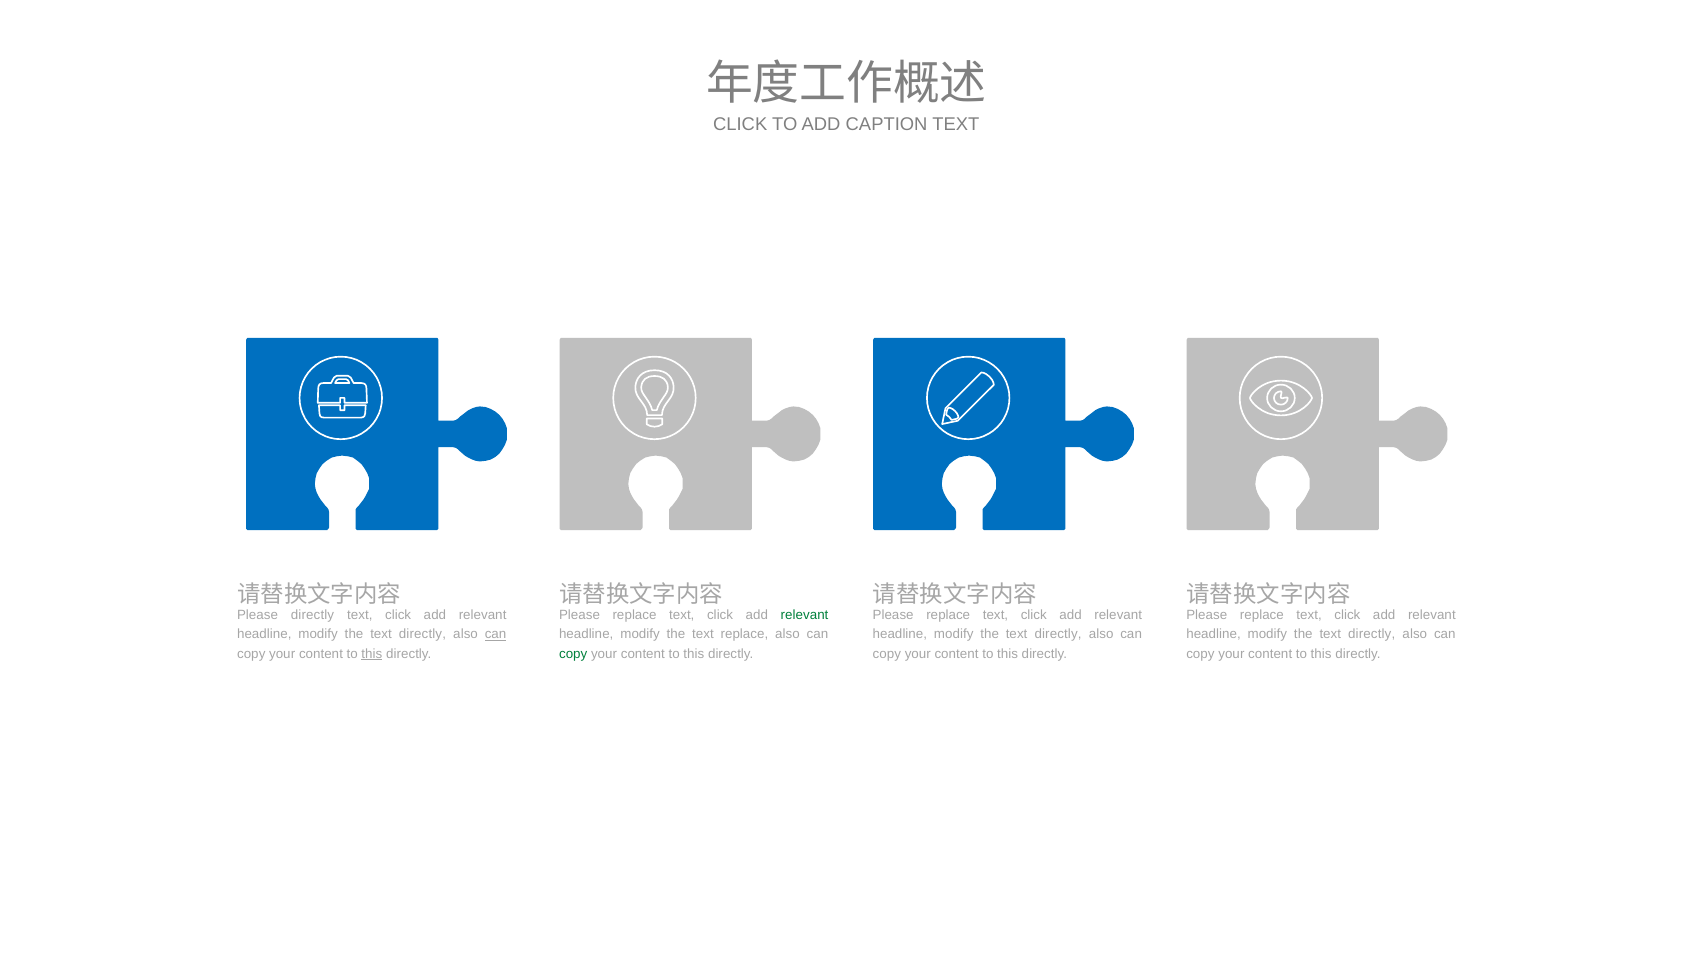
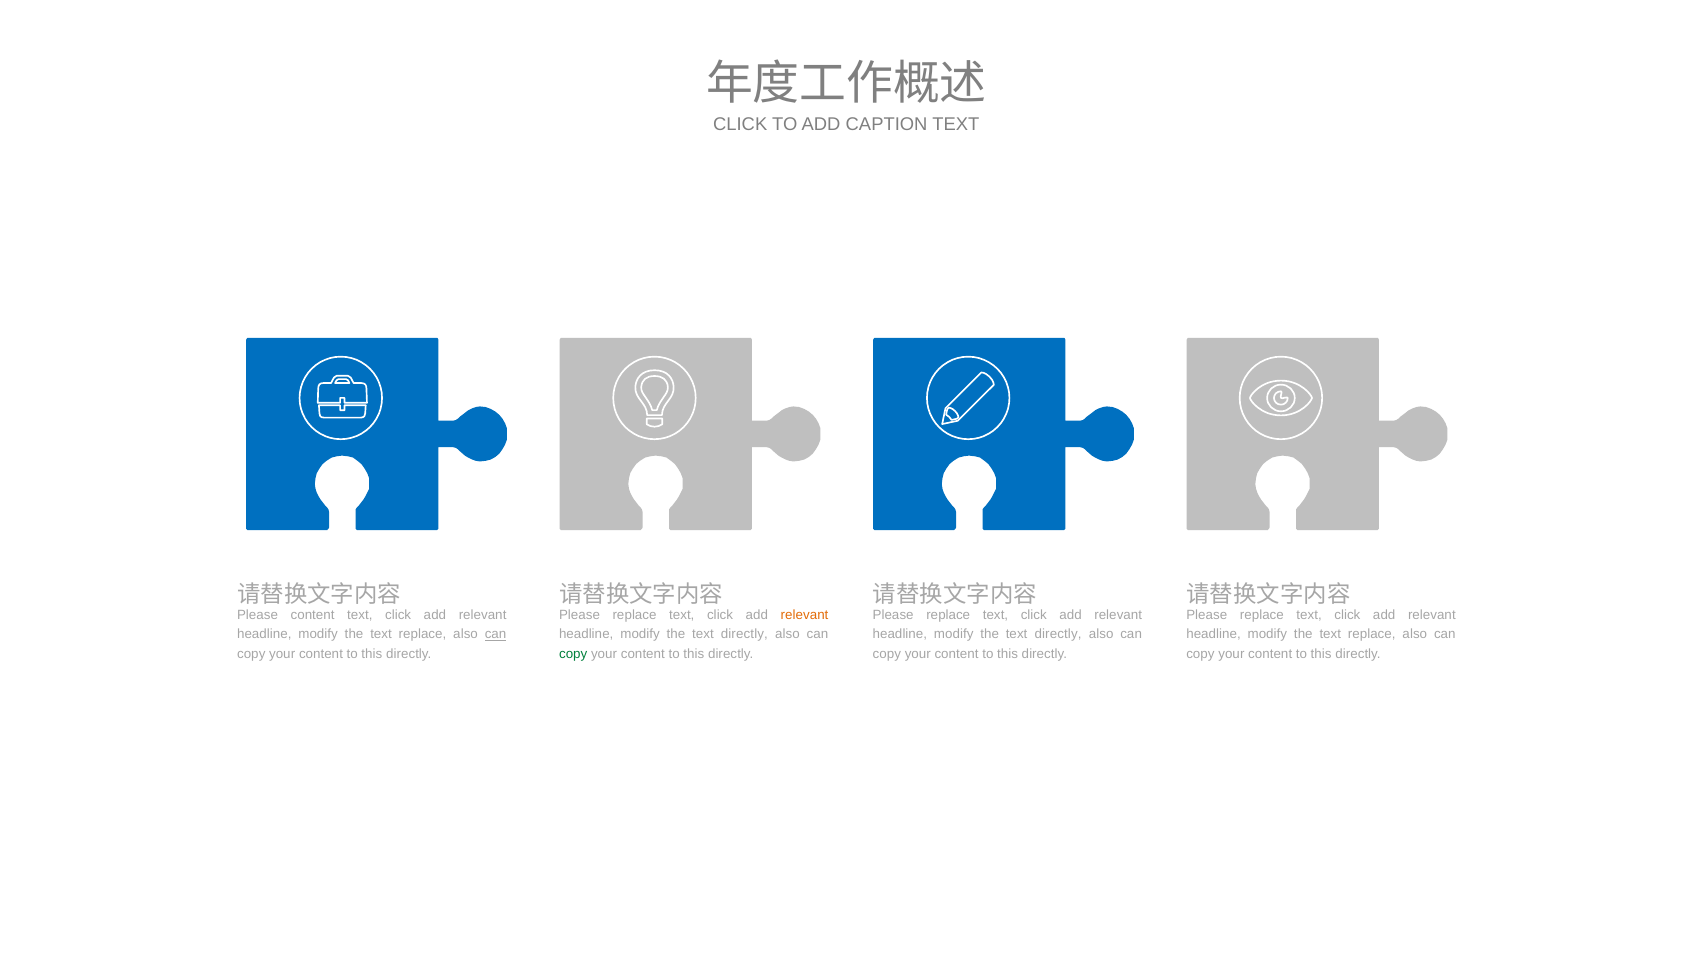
Please directly: directly -> content
relevant at (805, 615) colour: green -> orange
directly at (422, 634): directly -> replace
replace at (744, 634): replace -> directly
directly at (1372, 634): directly -> replace
this at (372, 653) underline: present -> none
